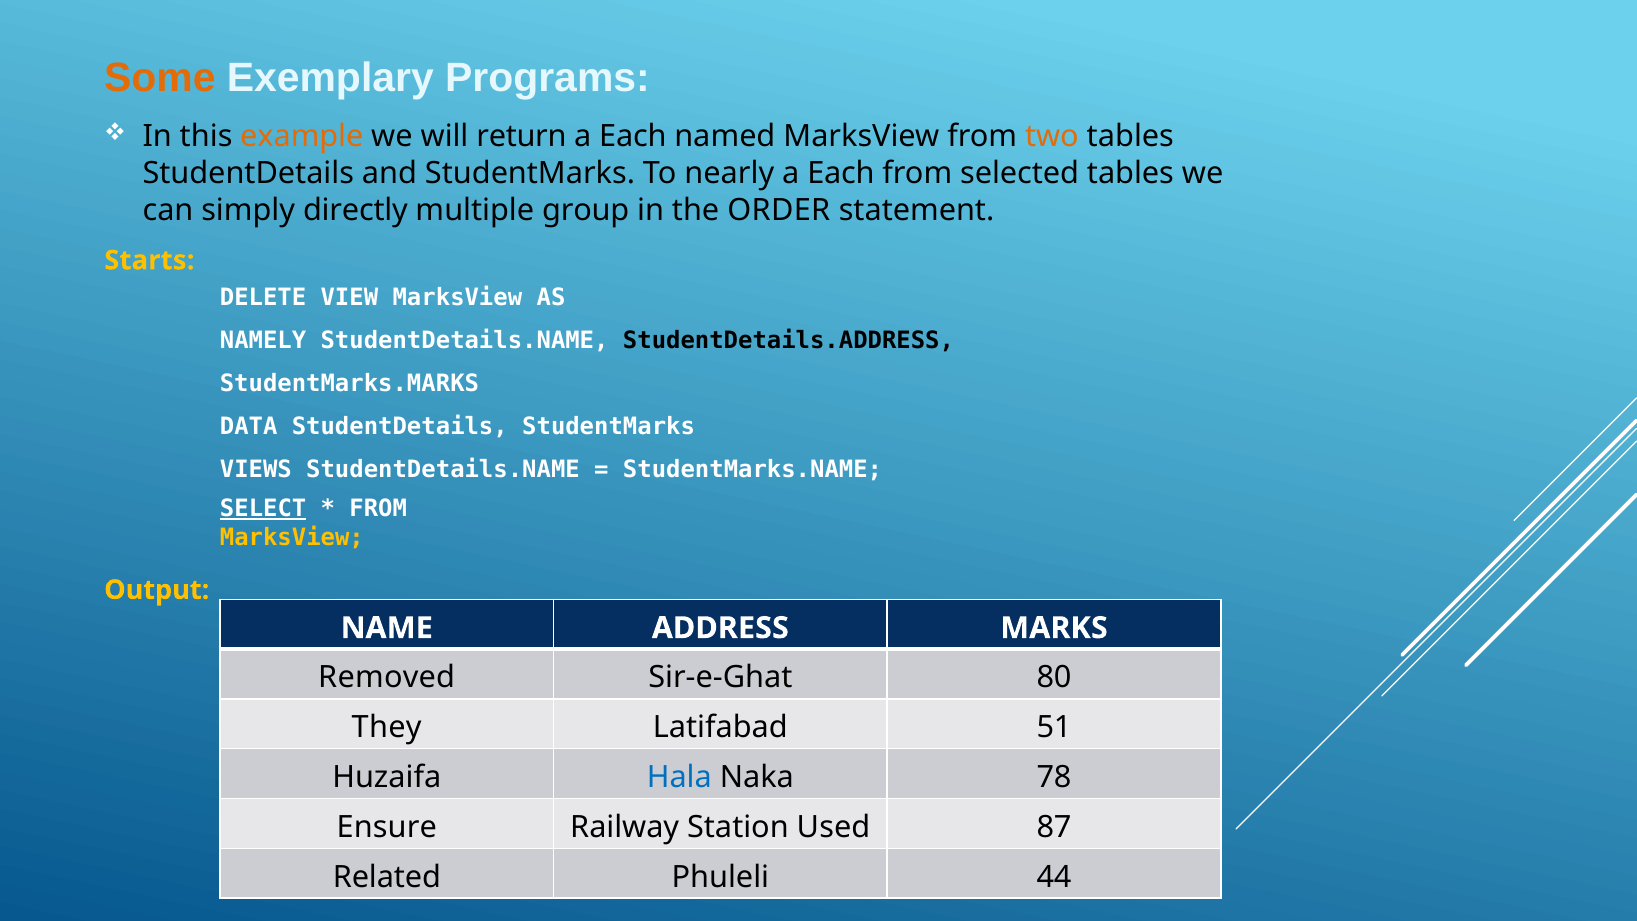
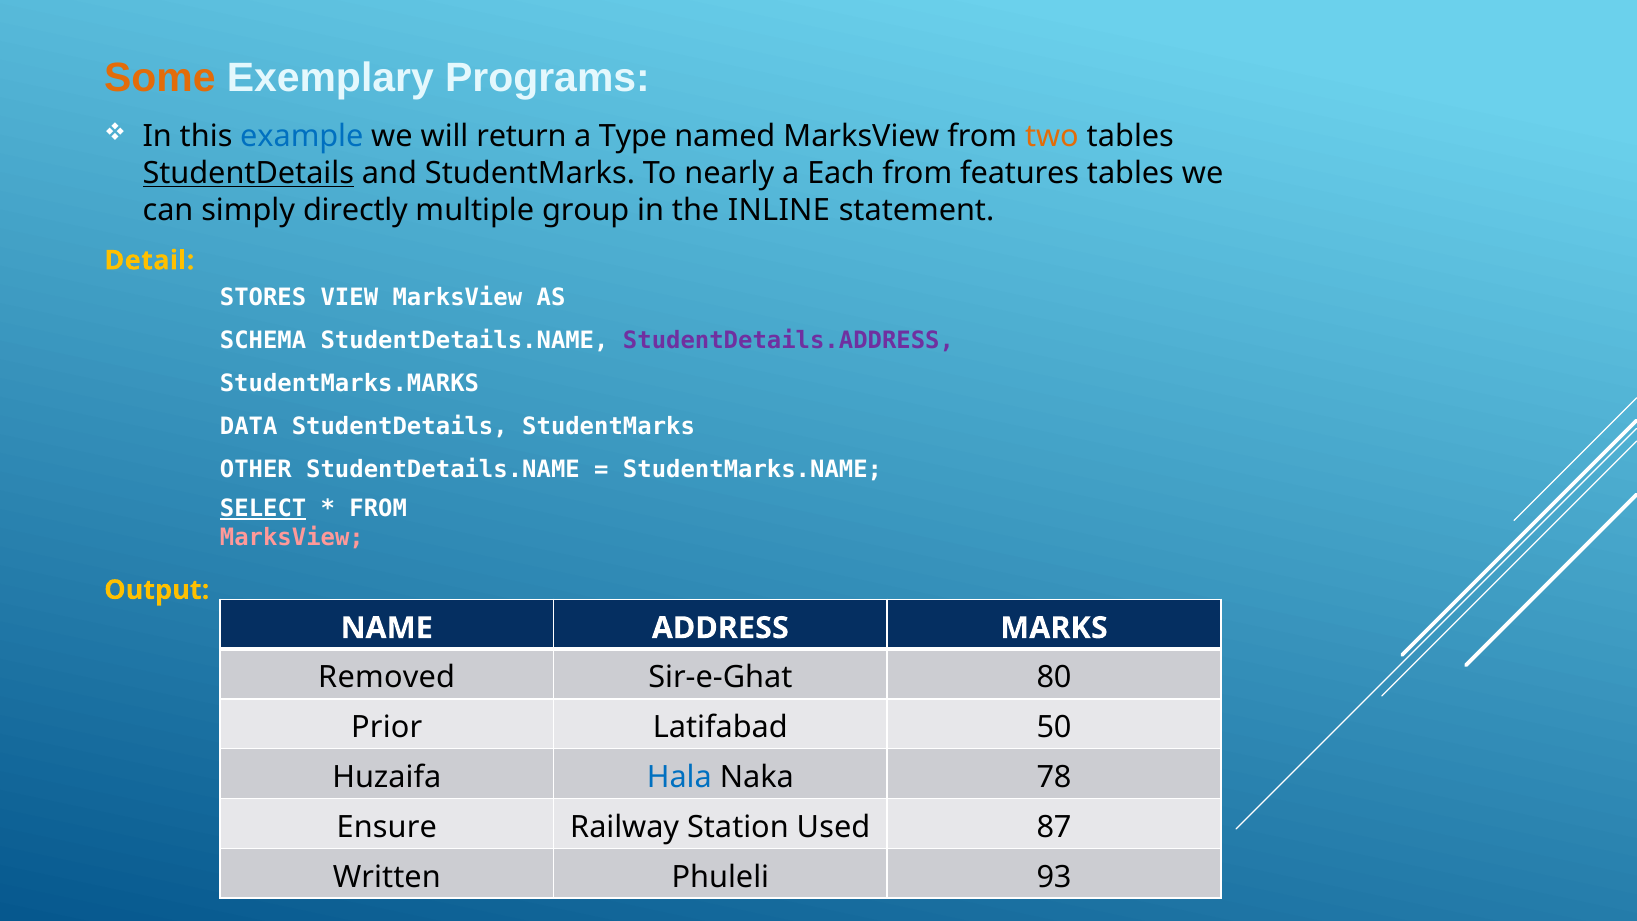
example colour: orange -> blue
Each at (633, 136): Each -> Type
StudentDetails at (248, 173) underline: none -> present
selected: selected -> features
ORDER: ORDER -> INLINE
Starts: Starts -> Detail
DELETE: DELETE -> STORES
NAMELY: NAMELY -> SCHEMA
StudentDetails.ADDRESS colour: black -> purple
VIEWS: VIEWS -> OTHER
MarksView at (292, 537) colour: yellow -> pink
They: They -> Prior
51: 51 -> 50
Related: Related -> Written
44: 44 -> 93
